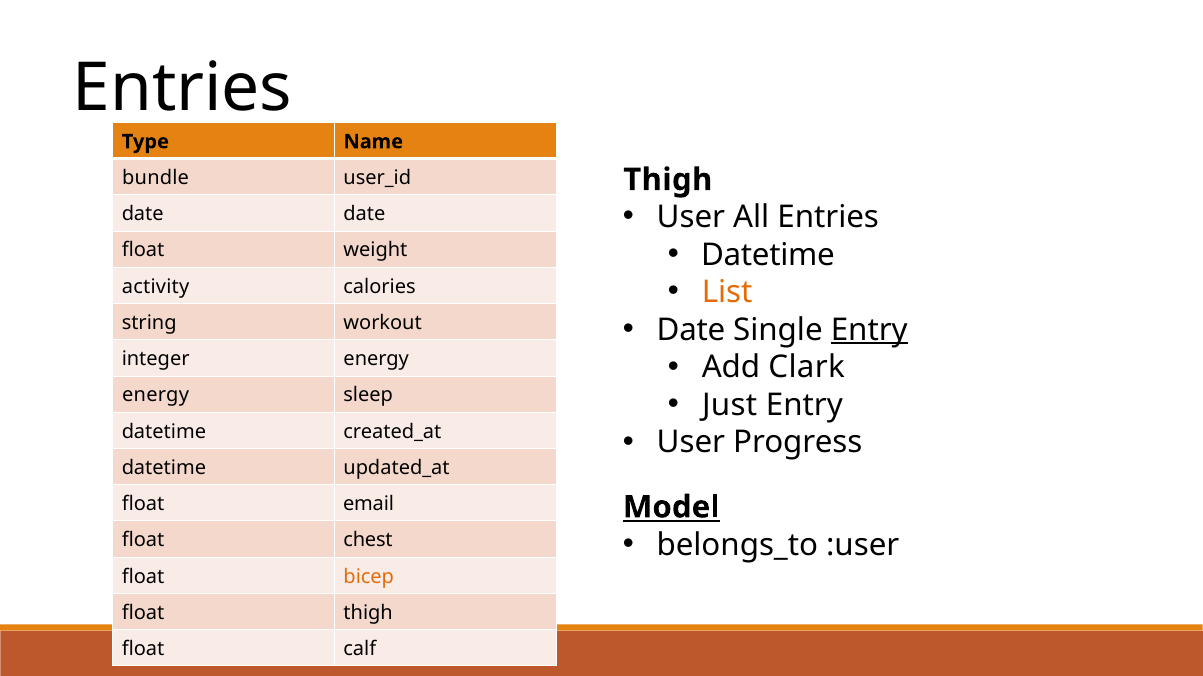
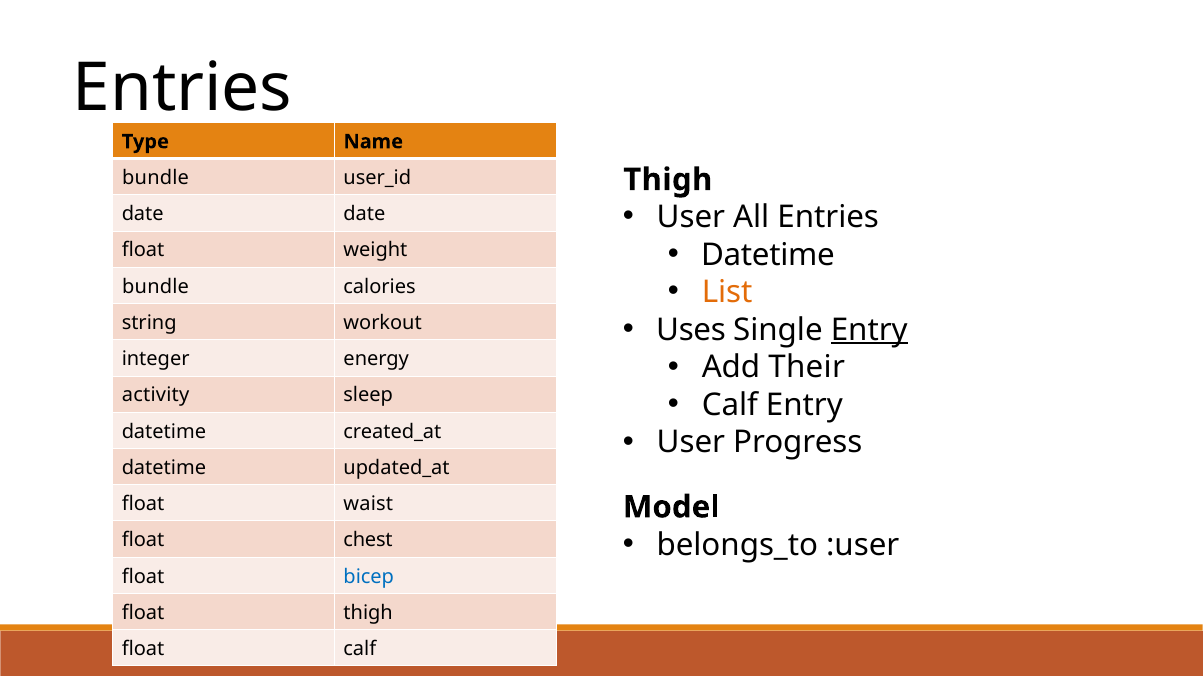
activity at (156, 287): activity -> bundle
Date at (691, 330): Date -> Uses
Clark: Clark -> Their
Just at (730, 405): Just -> Calf
energy at (156, 396): energy -> activity
email: email -> waist
Model underline: present -> none
bicep colour: orange -> blue
